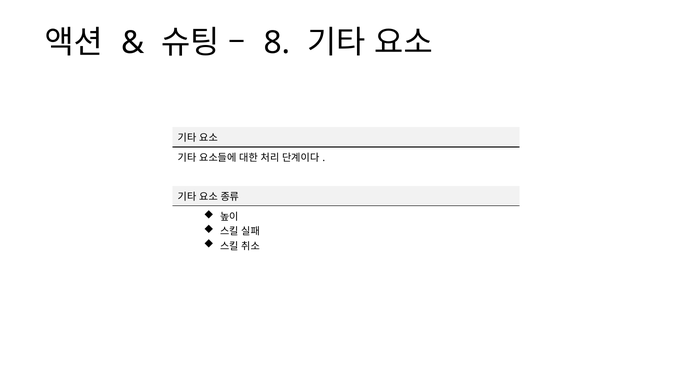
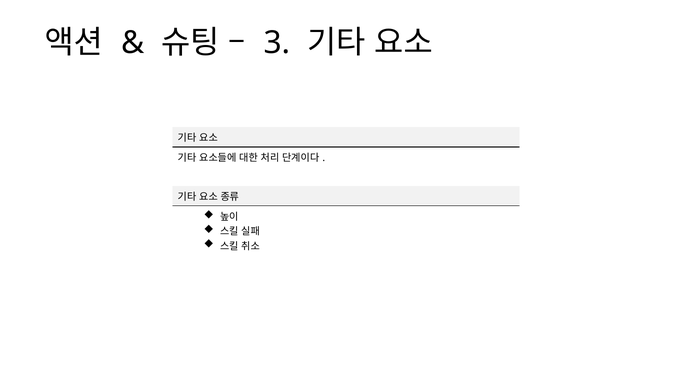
8: 8 -> 3
